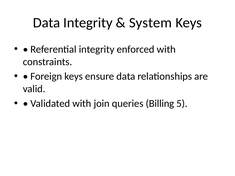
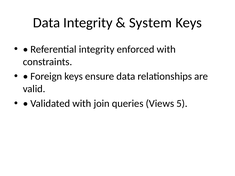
Billing: Billing -> Views
